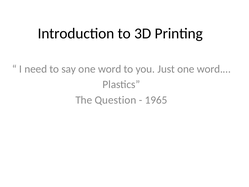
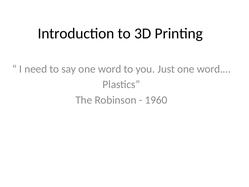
Question: Question -> Robinson
1965: 1965 -> 1960
